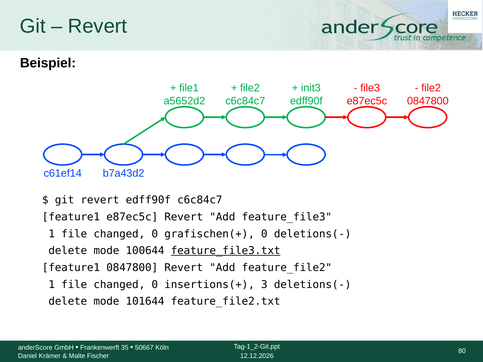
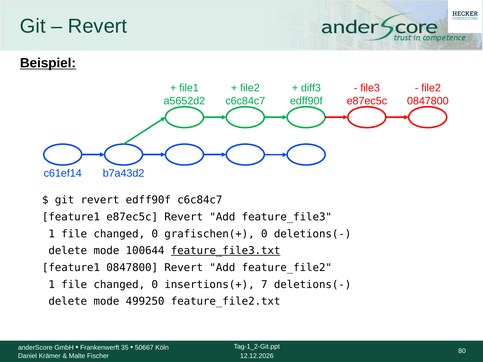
Beispiel underline: none -> present
init3: init3 -> diff3
3: 3 -> 7
101644: 101644 -> 499250
